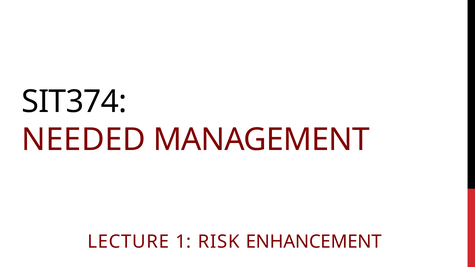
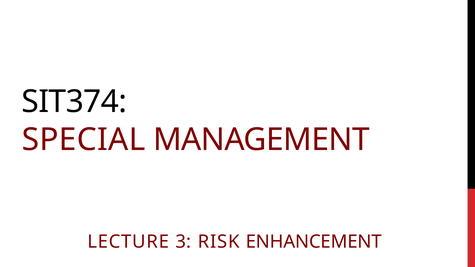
NEEDED: NEEDED -> SPECIAL
1: 1 -> 3
